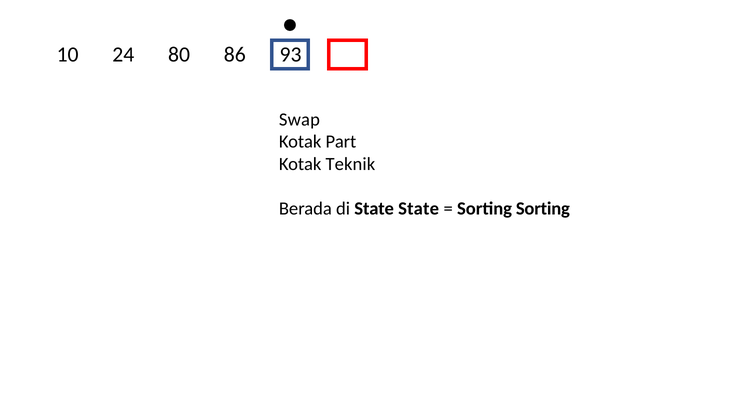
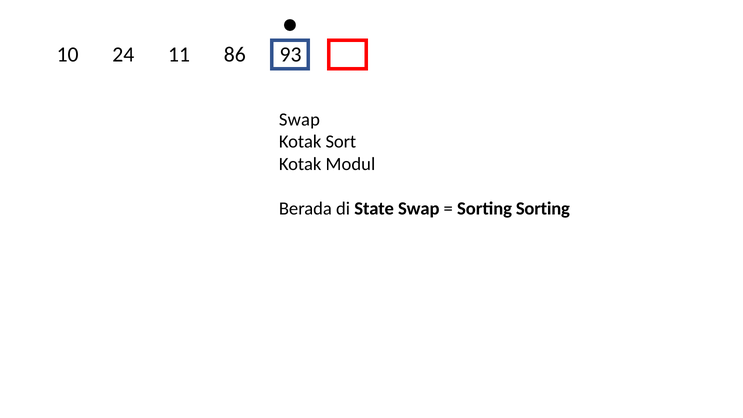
80: 80 -> 11
Part: Part -> Sort
Teknik: Teknik -> Modul
State State: State -> Swap
